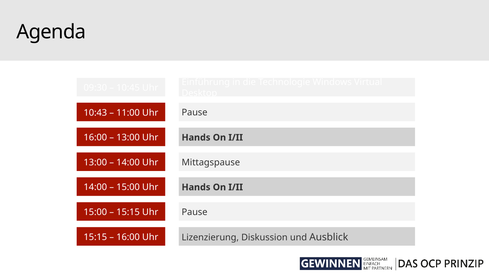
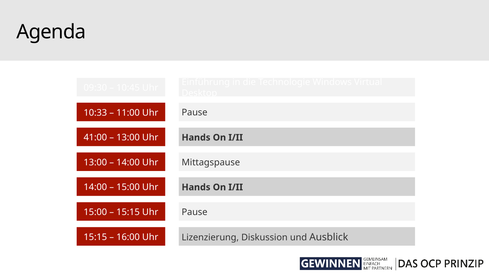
10:43: 10:43 -> 10:33
16:00 at (95, 138): 16:00 -> 41:00
